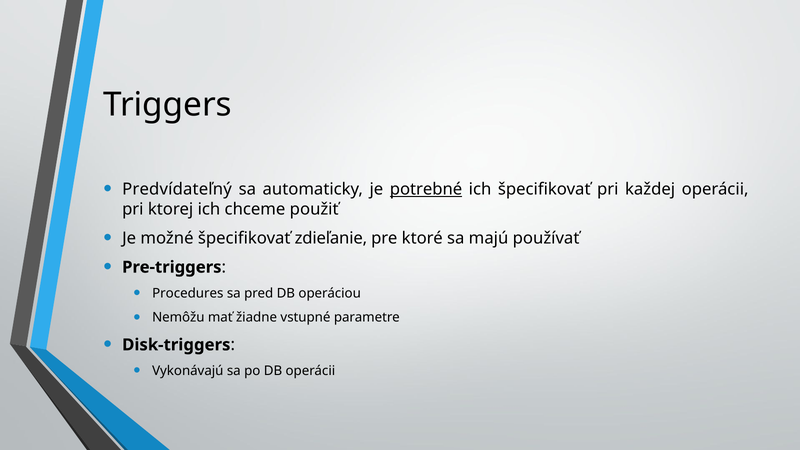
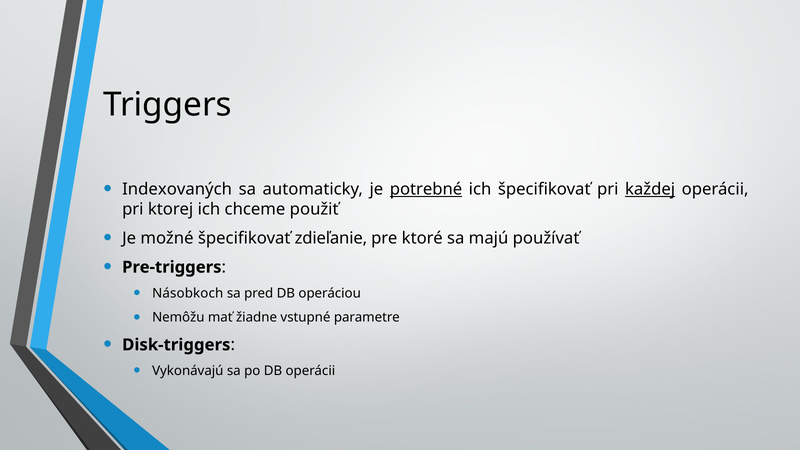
Predvídateľný: Predvídateľný -> Indexovaných
každej underline: none -> present
Procedures: Procedures -> Násobkoch
